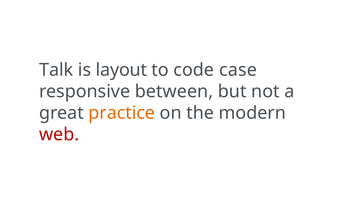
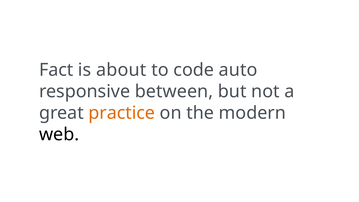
Talk: Talk -> Fact
layout: layout -> about
case: case -> auto
web colour: red -> black
